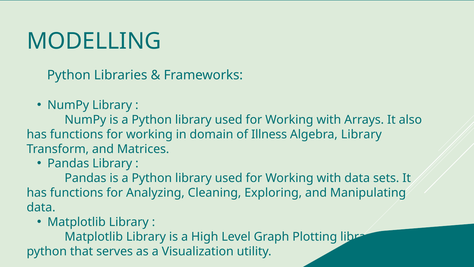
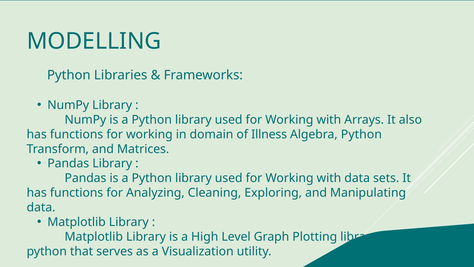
Algebra Library: Library -> Python
